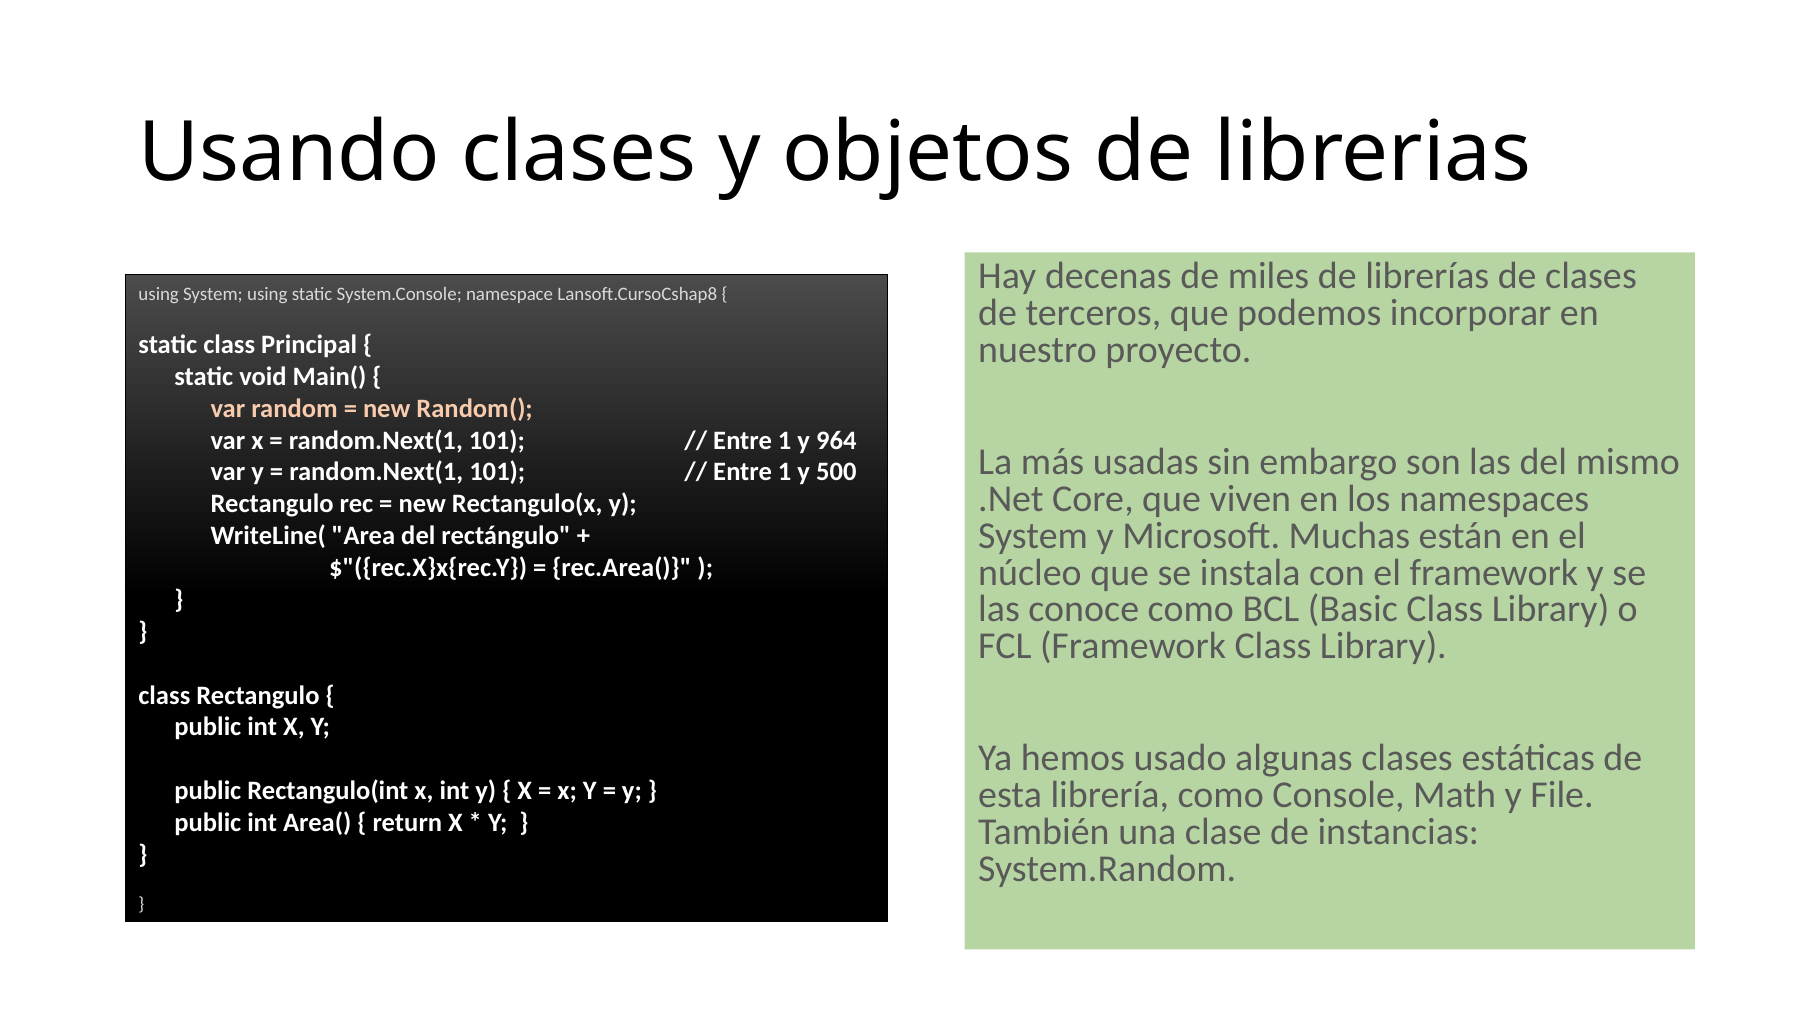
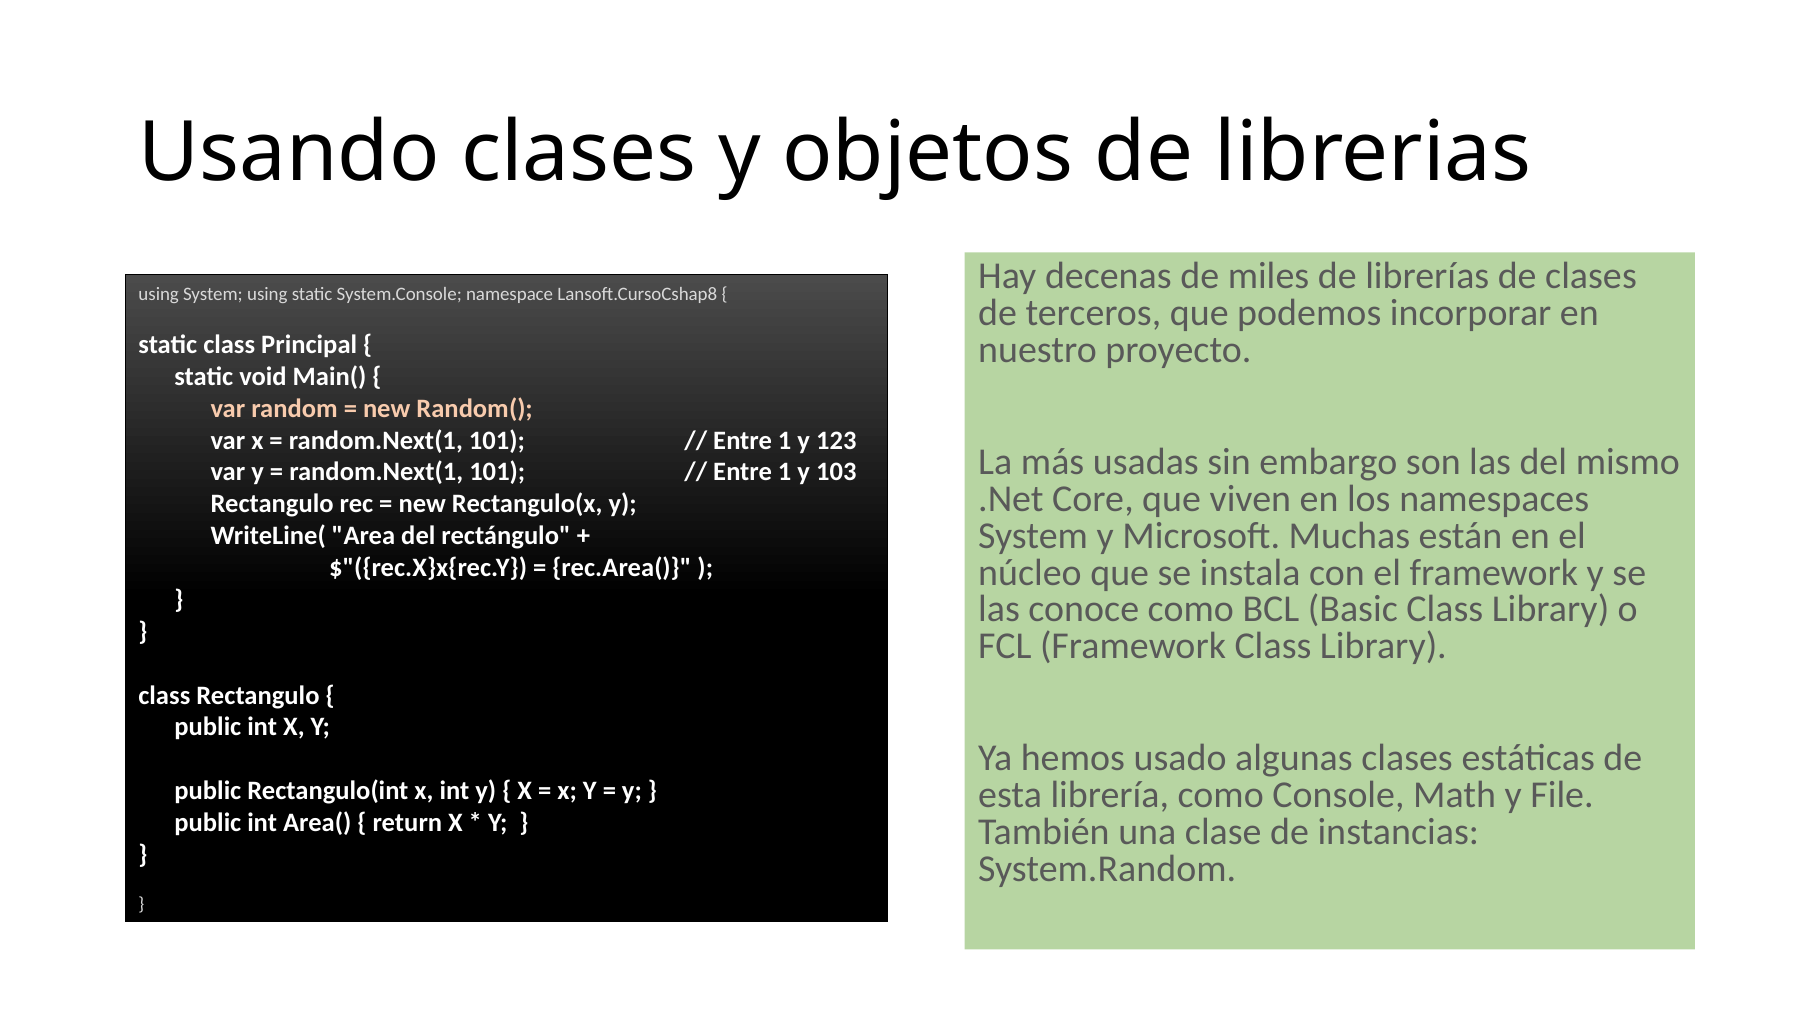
964: 964 -> 123
500: 500 -> 103
